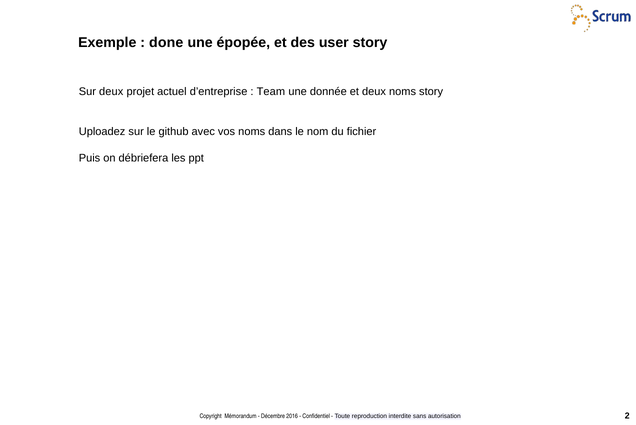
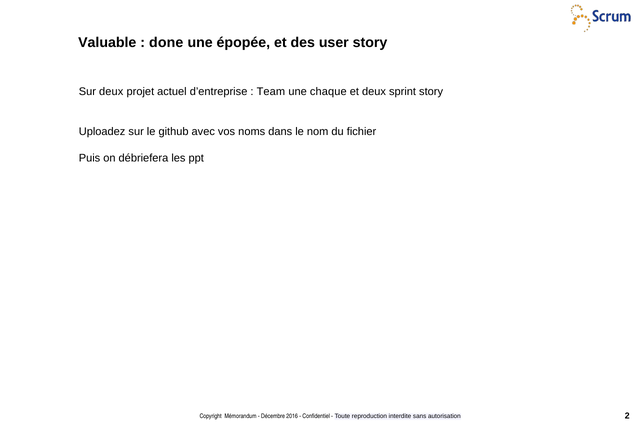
Exemple: Exemple -> Valuable
donnée: donnée -> chaque
deux noms: noms -> sprint
